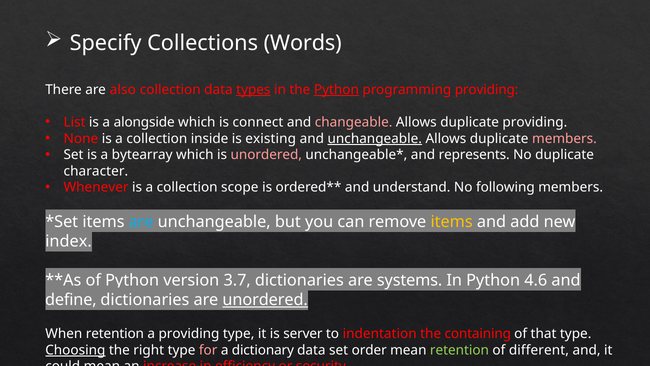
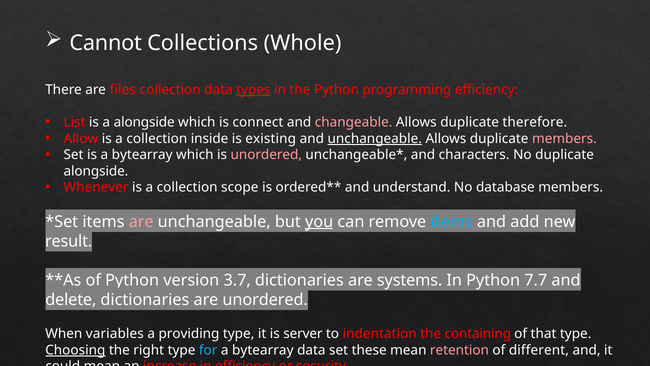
Specify: Specify -> Cannot
Words: Words -> Whole
also: also -> files
Python at (336, 90) underline: present -> none
programming providing: providing -> efficiency
duplicate providing: providing -> therefore
None: None -> Allow
represents: represents -> characters
character at (96, 171): character -> alongside
following: following -> database
are at (141, 221) colour: light blue -> pink
you underline: none -> present
items at (452, 221) colour: yellow -> light blue
index: index -> result
4.6: 4.6 -> 7.7
define: define -> delete
unordered at (265, 299) underline: present -> none
When retention: retention -> variables
for colour: pink -> light blue
dictionary at (263, 350): dictionary -> bytearray
order: order -> these
retention at (459, 350) colour: light green -> pink
